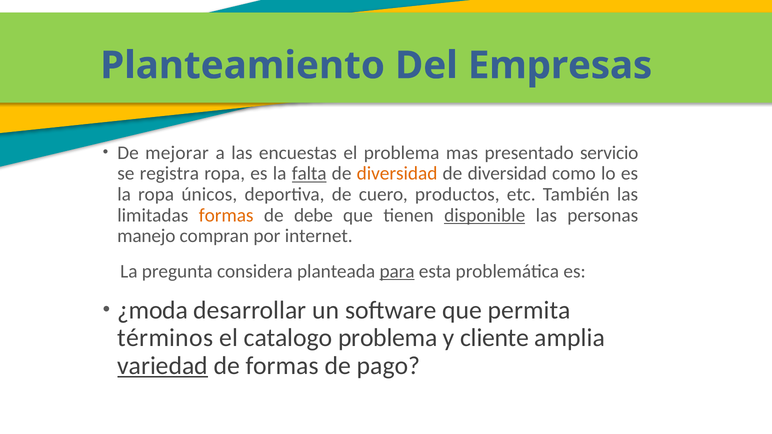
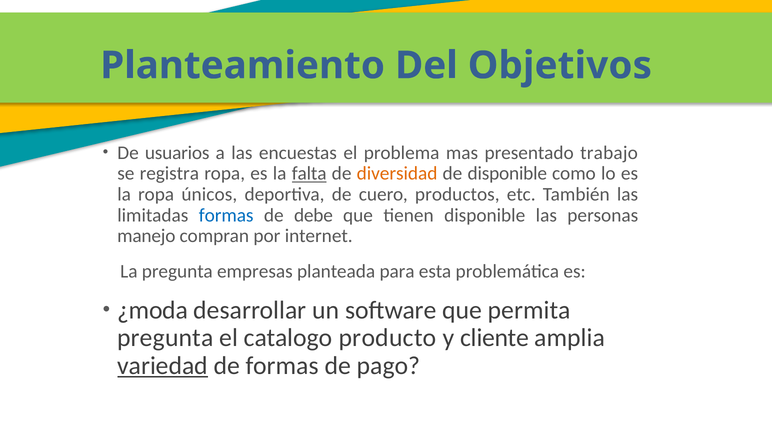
Empresas: Empresas -> Objetivos
mejorar: mejorar -> usuarios
servicio: servicio -> trabajo
diversidad at (507, 174): diversidad -> disponible
formas at (226, 215) colour: orange -> blue
disponible at (485, 215) underline: present -> none
considera: considera -> empresas
para underline: present -> none
términos at (165, 338): términos -> pregunta
catalogo problema: problema -> producto
